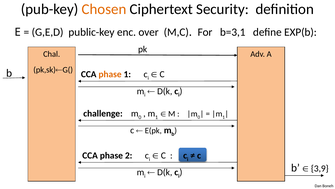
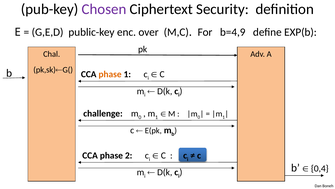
Chosen colour: orange -> purple
b=3,1: b=3,1 -> b=4,9
3,9: 3,9 -> 0,4
